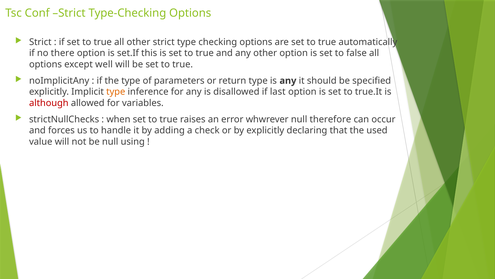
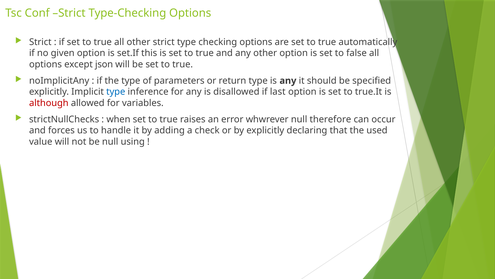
there: there -> given
well: well -> json
type at (116, 92) colour: orange -> blue
